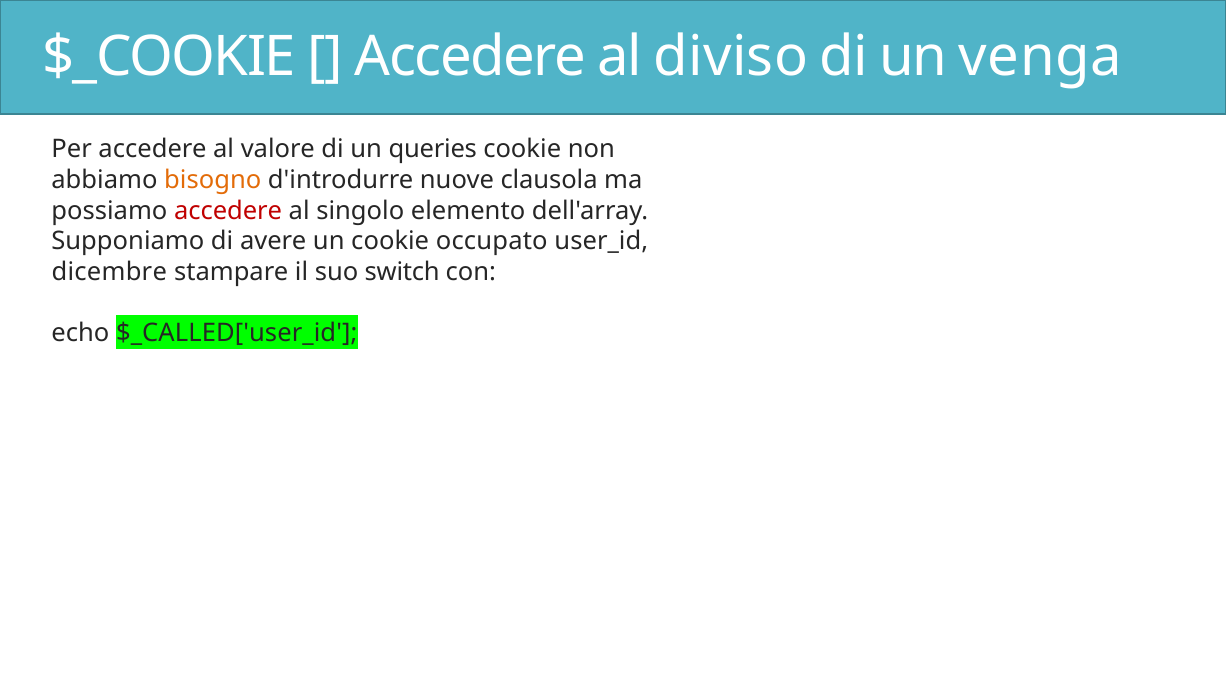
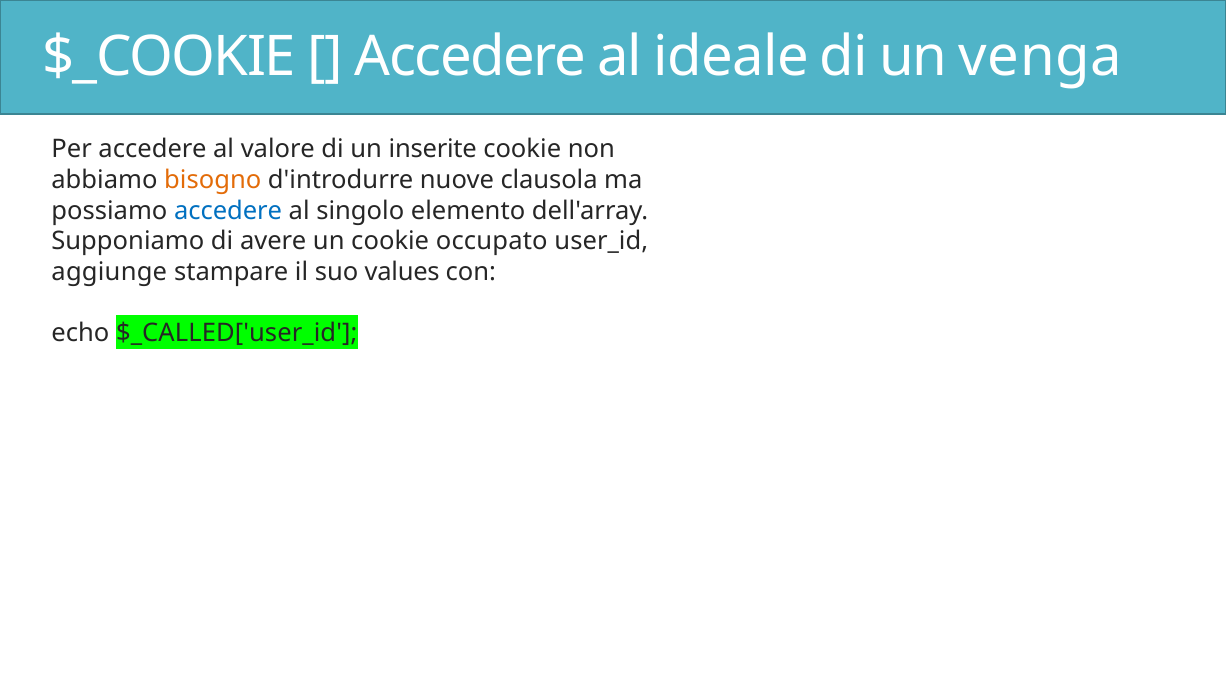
diviso: diviso -> ideale
queries: queries -> inserite
accedere at (228, 211) colour: red -> blue
dicembre: dicembre -> aggiunge
switch: switch -> values
